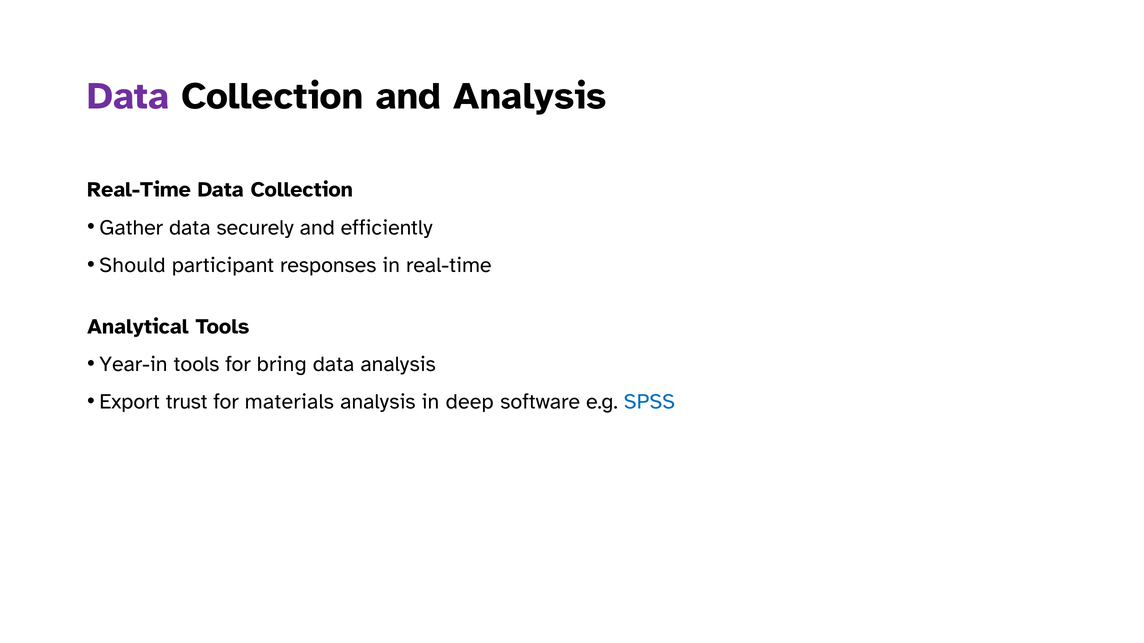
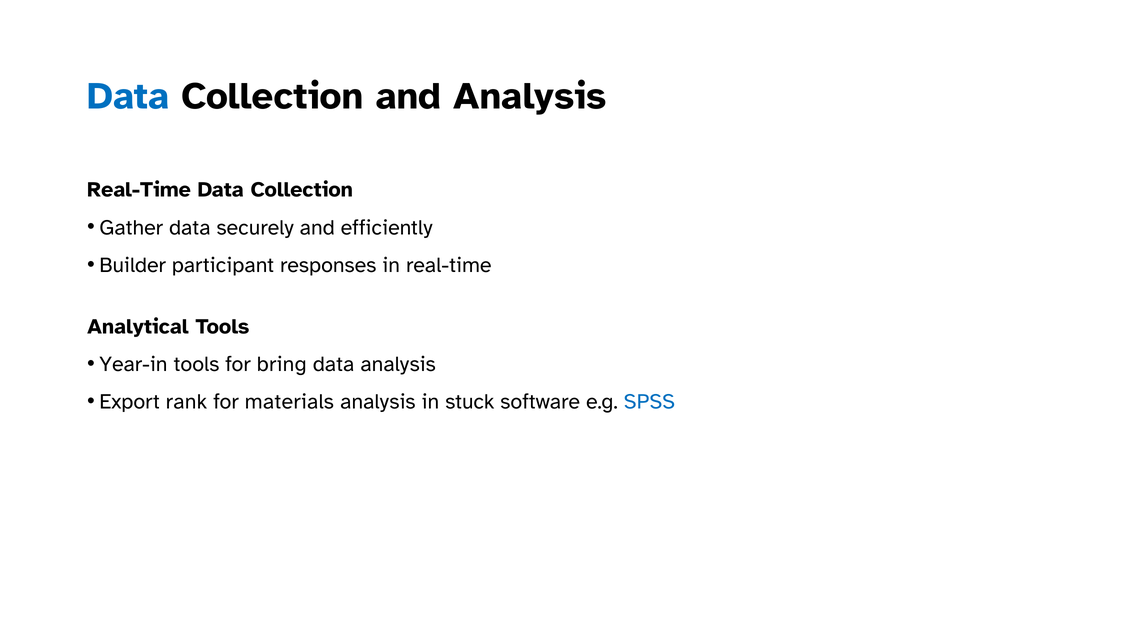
Data at (128, 96) colour: purple -> blue
Should: Should -> Builder
trust: trust -> rank
deep: deep -> stuck
